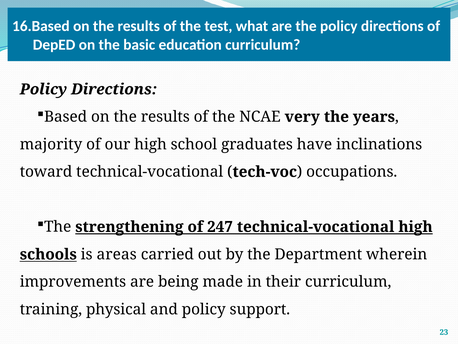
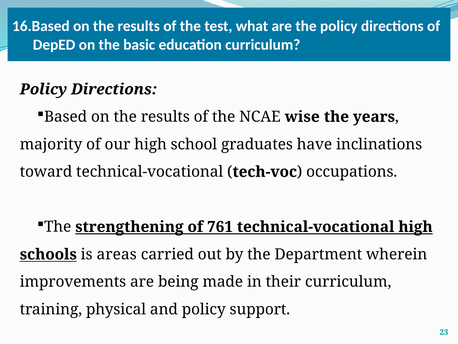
very: very -> wise
247: 247 -> 761
